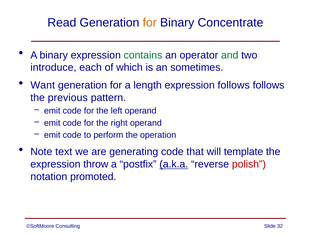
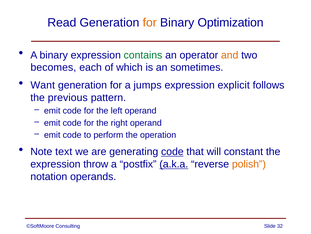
Concentrate: Concentrate -> Optimization
and colour: green -> orange
introduce: introduce -> becomes
length: length -> jumps
expression follows: follows -> explicit
code at (172, 151) underline: none -> present
template: template -> constant
polish colour: red -> orange
promoted: promoted -> operands
